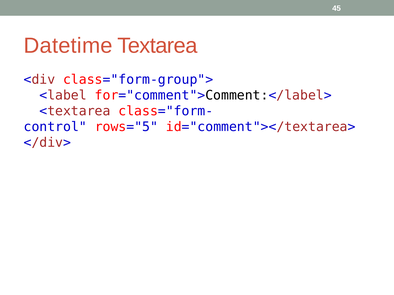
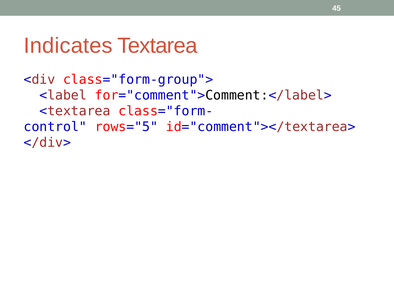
Datetime: Datetime -> Indicates
